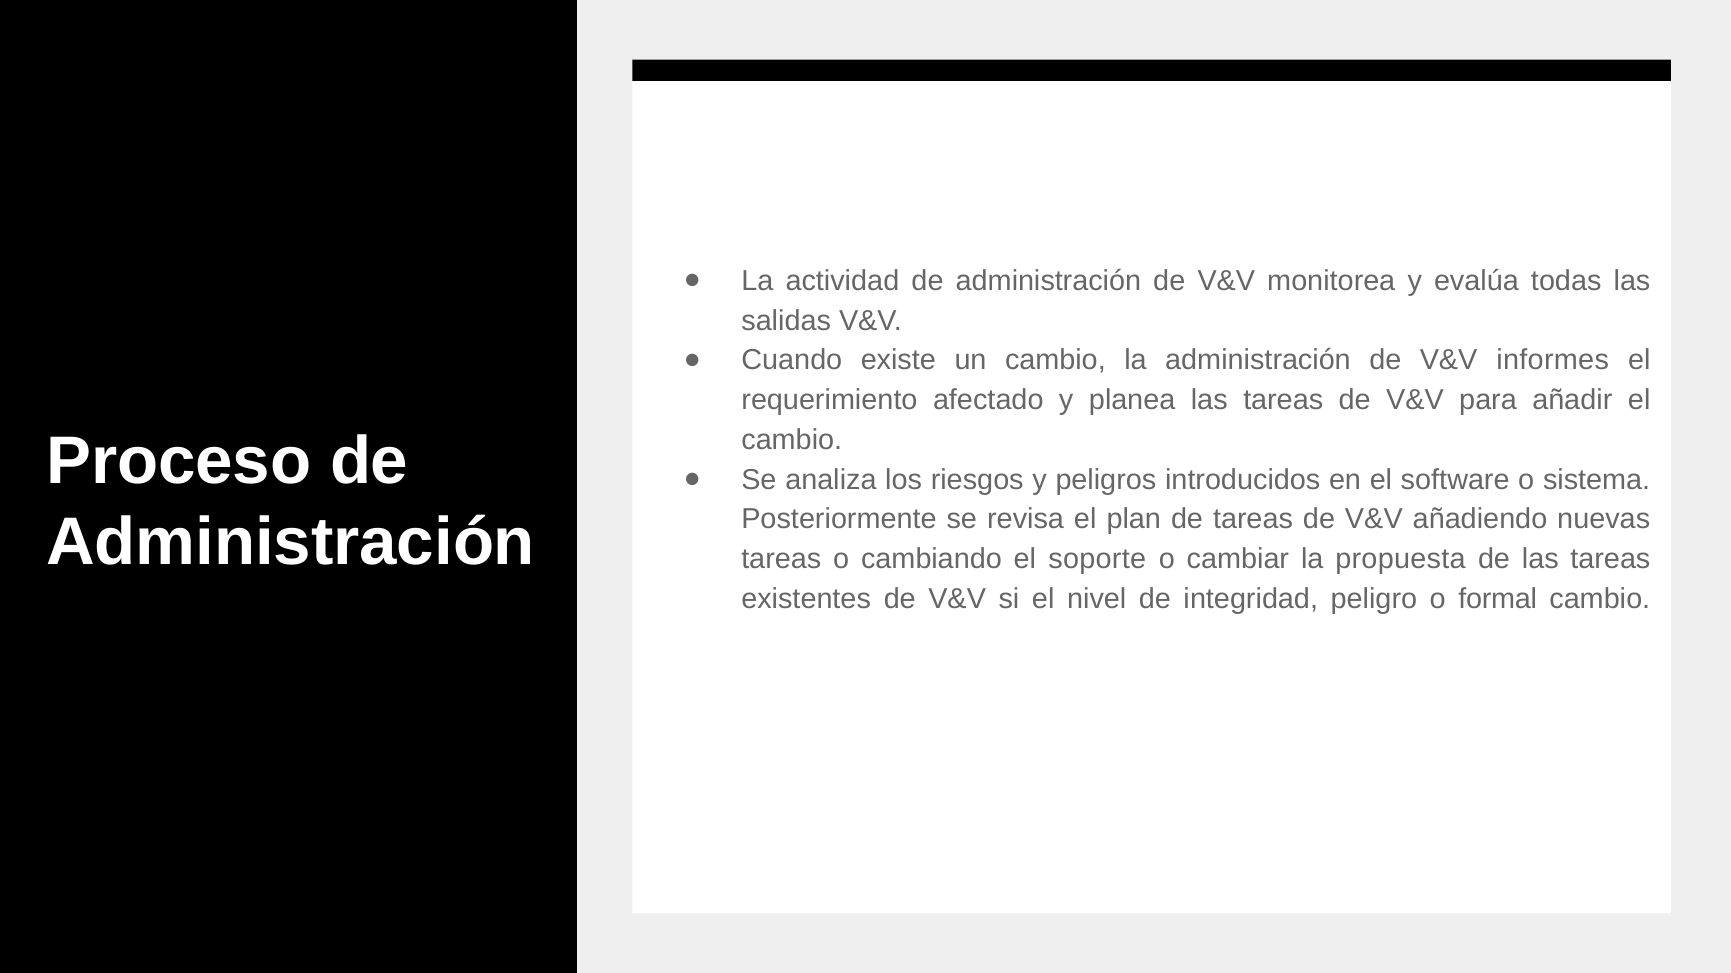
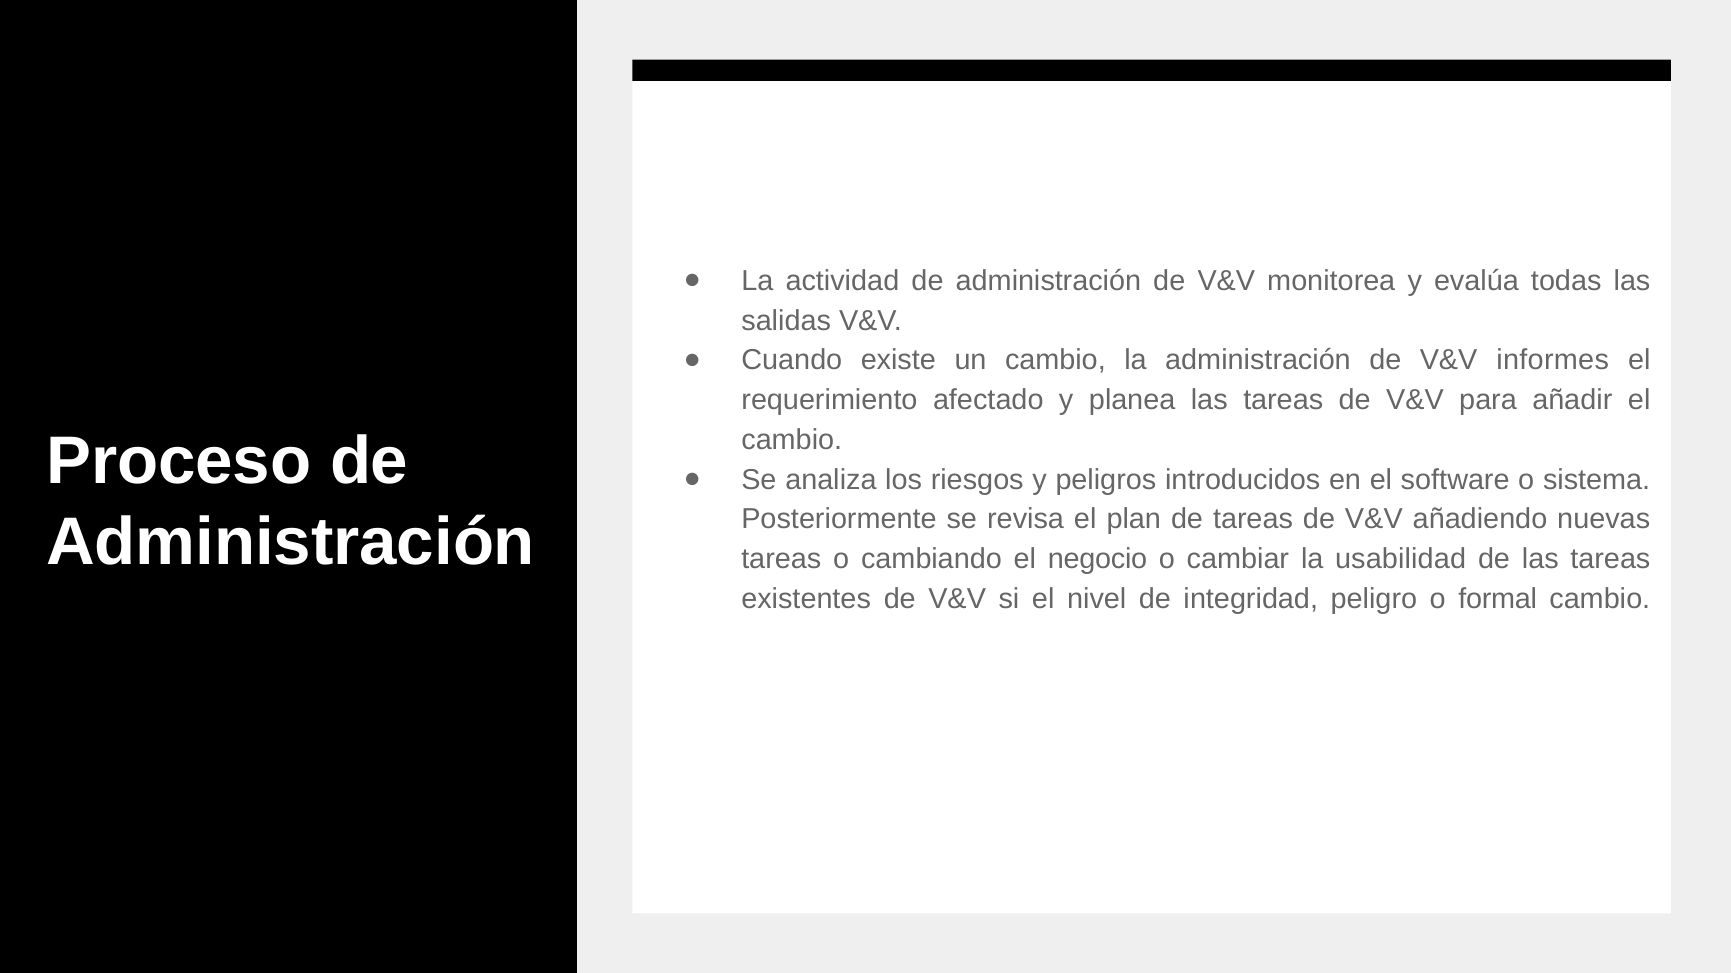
soporte: soporte -> negocio
propuesta: propuesta -> usabilidad
